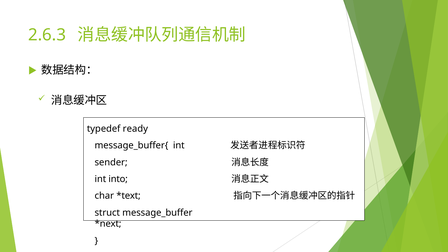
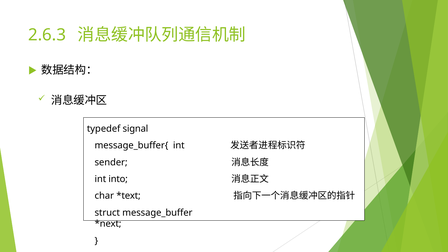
ready: ready -> signal
